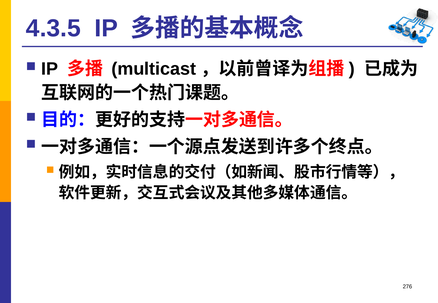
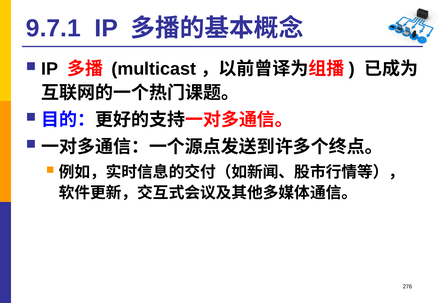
4.3.5: 4.3.5 -> 9.7.1
